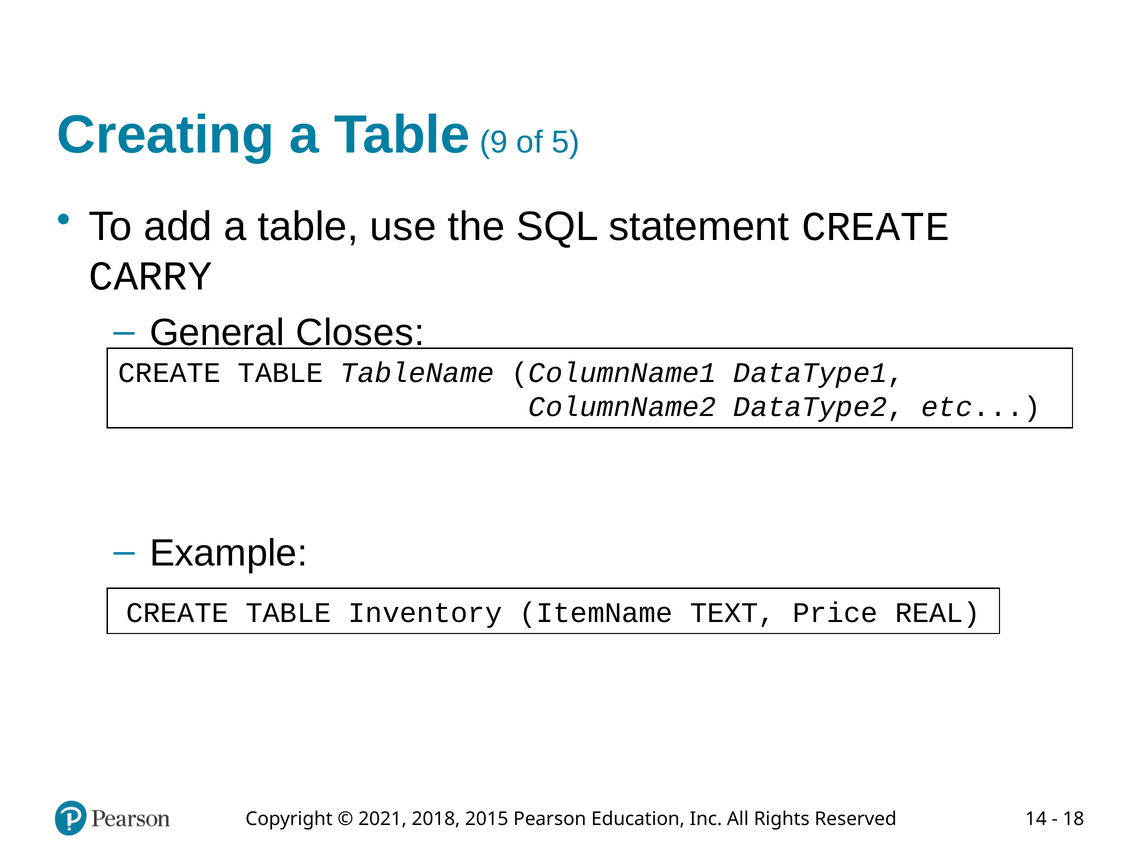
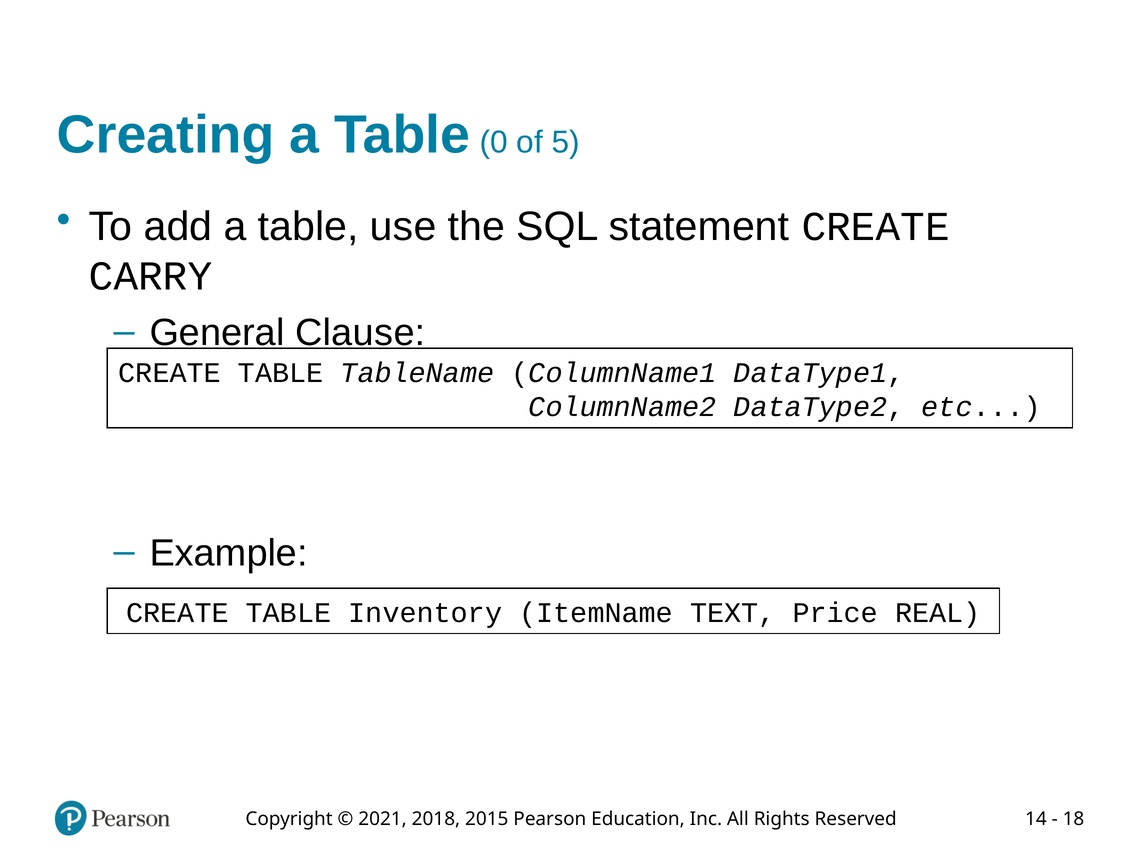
9: 9 -> 0
Closes: Closes -> Clause
